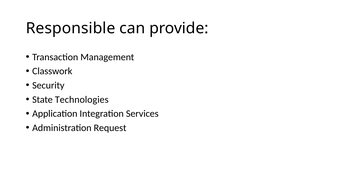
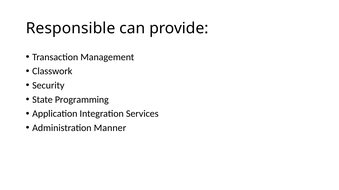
Technologies: Technologies -> Programming
Request: Request -> Manner
